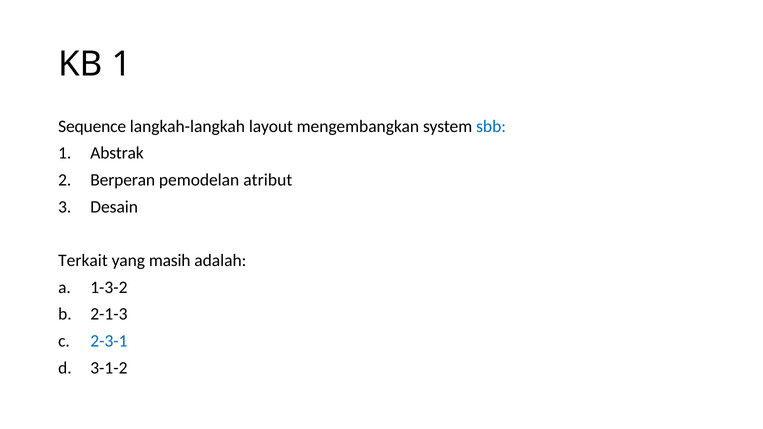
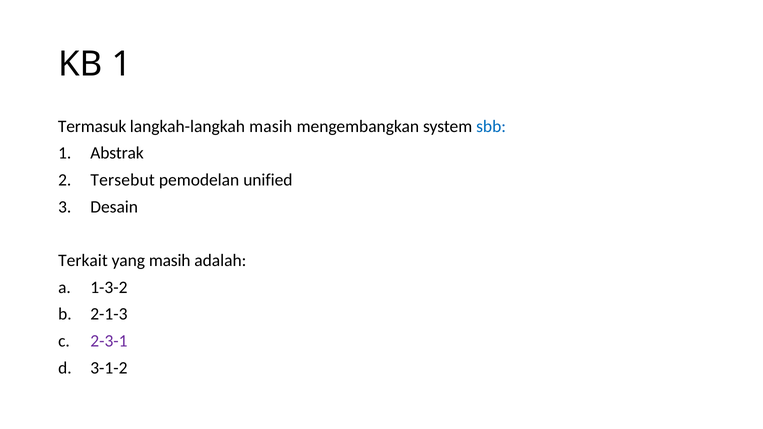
Sequence: Sequence -> Termasuk
langkah-langkah layout: layout -> masih
Berperan: Berperan -> Tersebut
atribut: atribut -> unified
2-3-1 colour: blue -> purple
